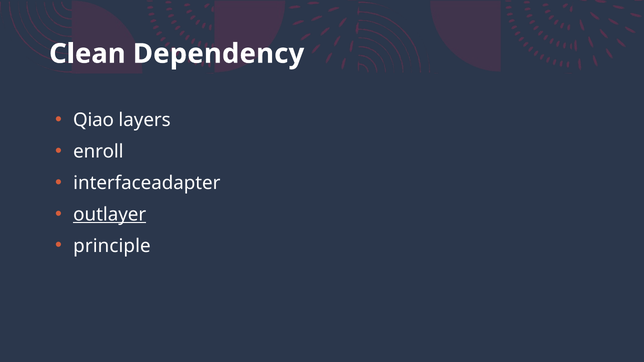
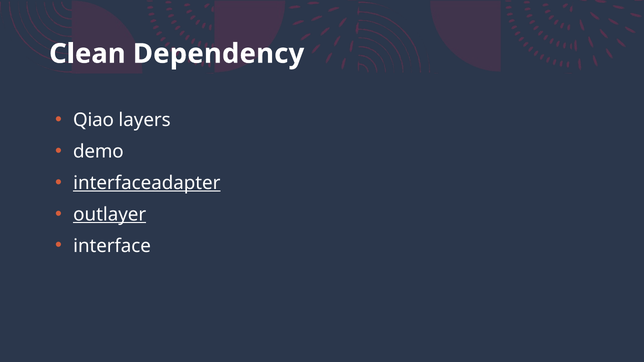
enroll: enroll -> demo
interfaceadapter underline: none -> present
principle: principle -> interface
